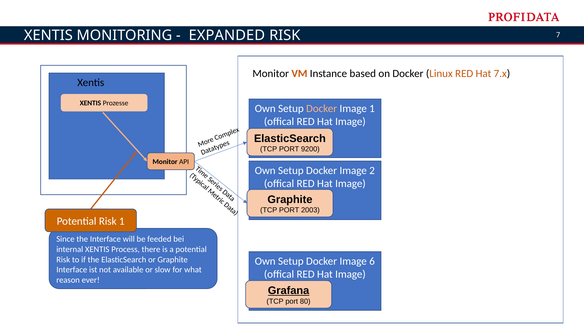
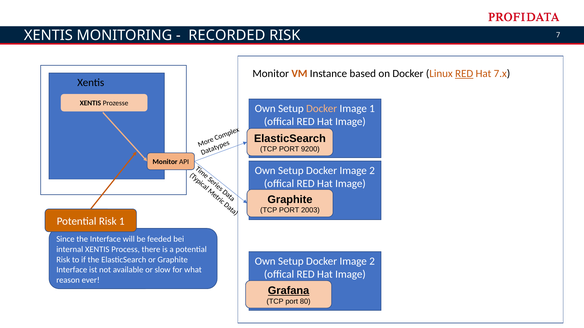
EXPANDED at (227, 35): EXPANDED -> RECORDED
RED at (464, 74) underline: none -> present
6 at (372, 262): 6 -> 2
